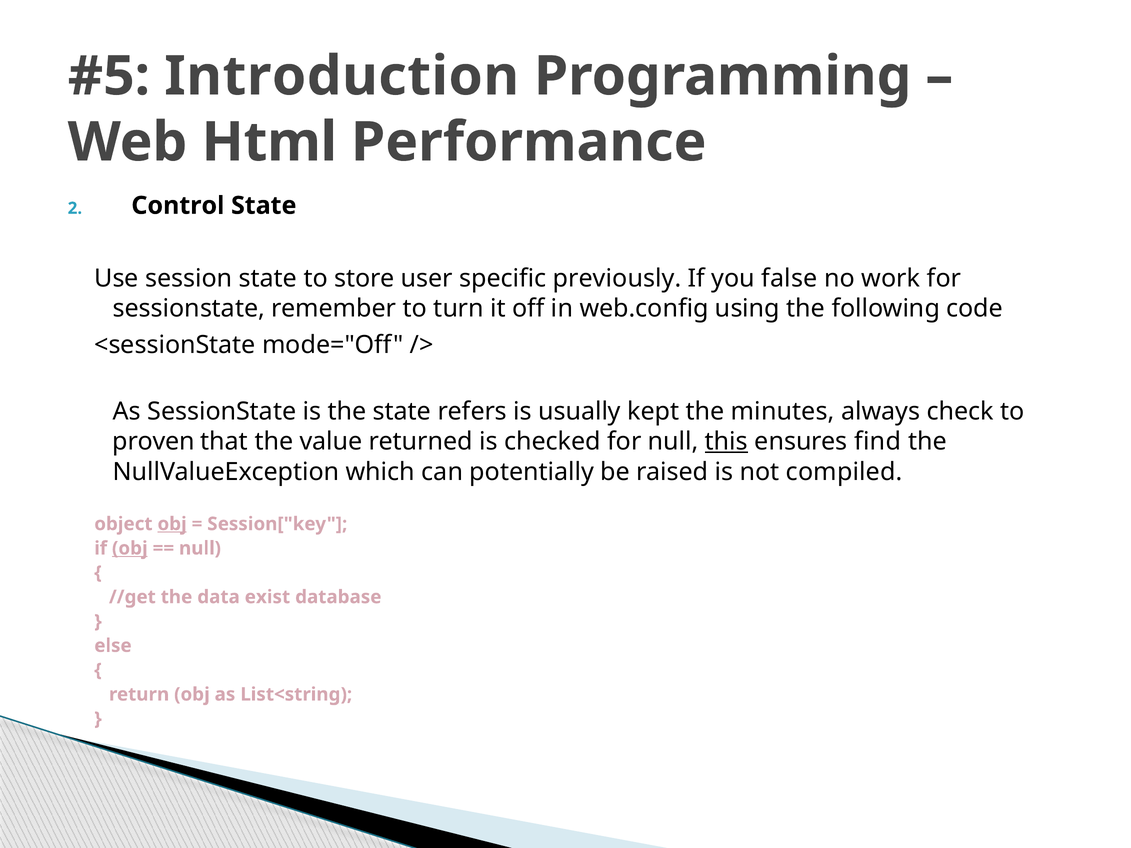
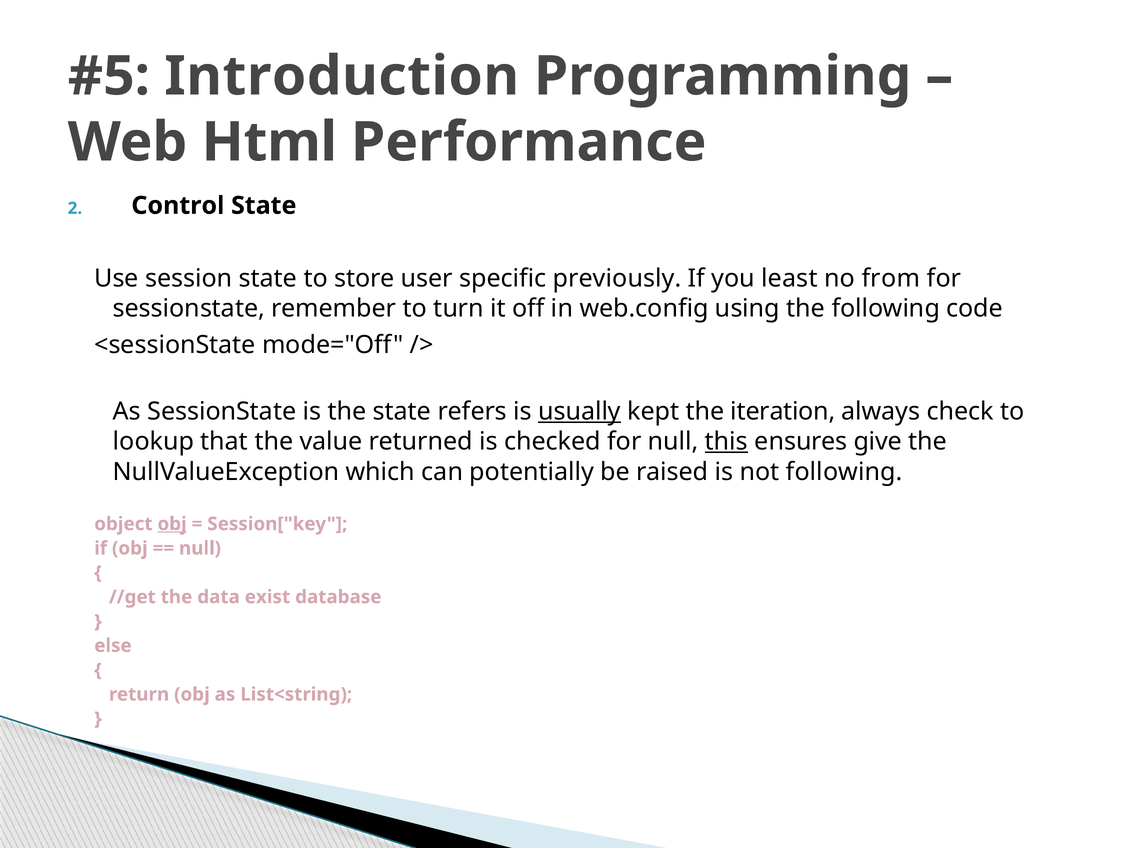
false: false -> least
work: work -> from
usually underline: none -> present
minutes: minutes -> iteration
proven: proven -> lookup
find: find -> give
not compiled: compiled -> following
obj at (130, 548) underline: present -> none
